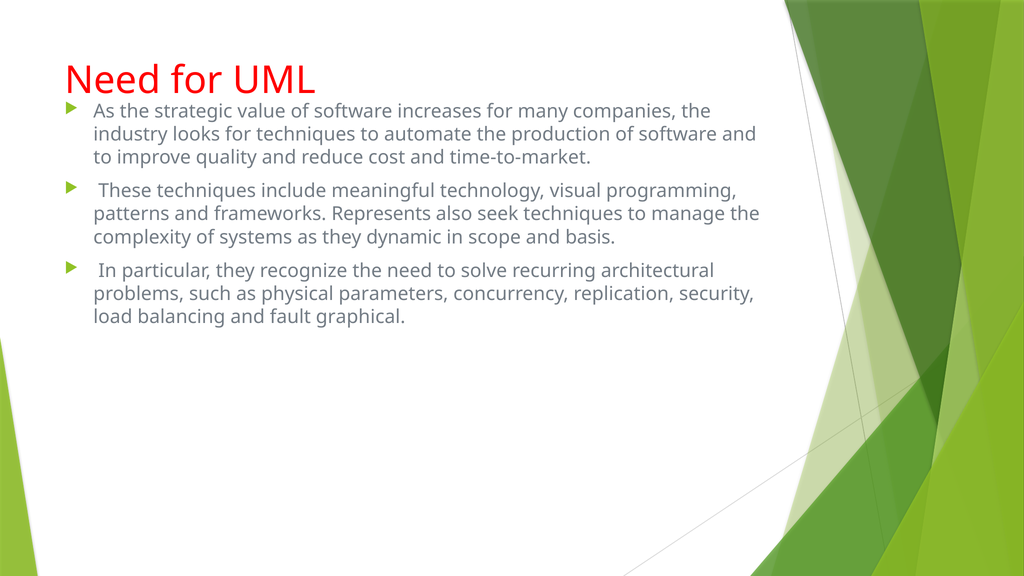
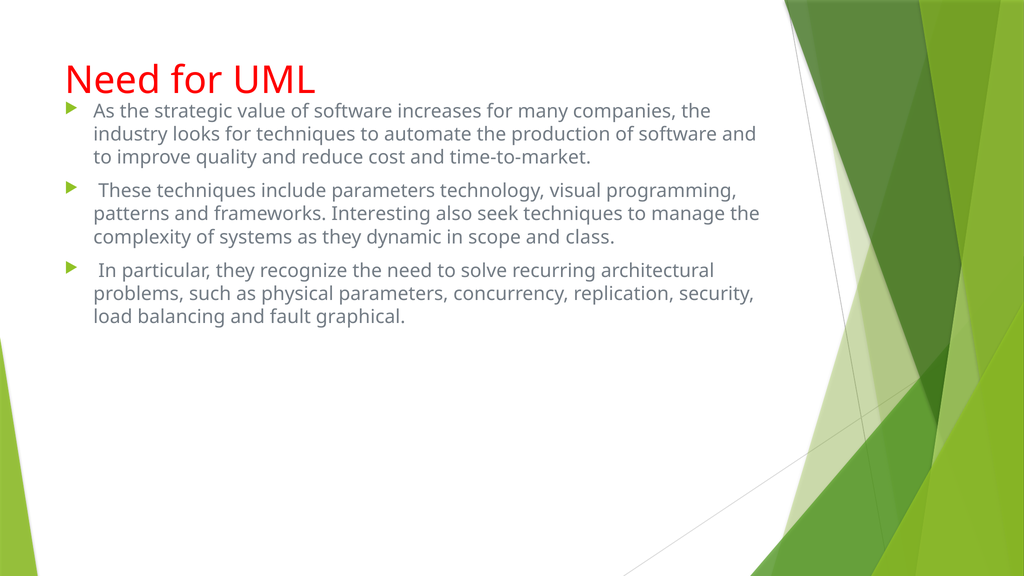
include meaningful: meaningful -> parameters
Represents: Represents -> Interesting
basis: basis -> class
